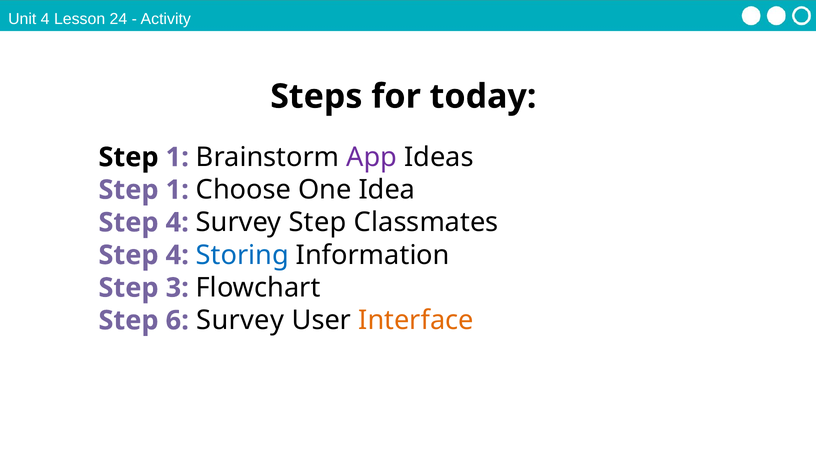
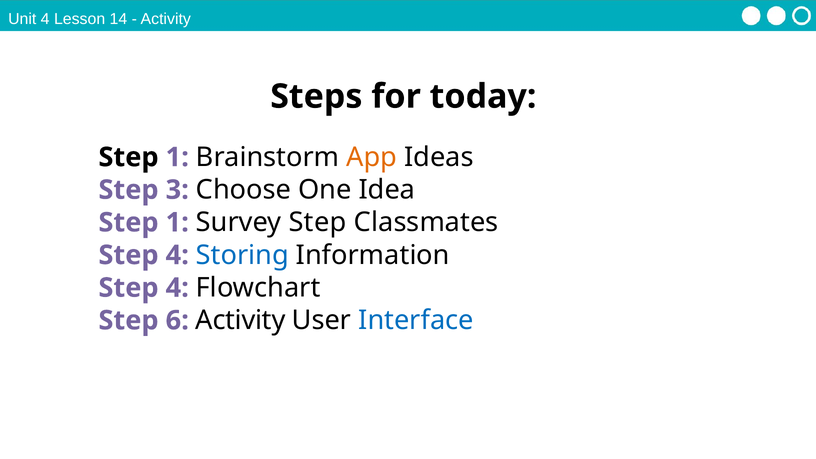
24: 24 -> 14
App colour: purple -> orange
1 at (177, 190): 1 -> 3
4 at (177, 223): 4 -> 1
3 at (177, 288): 3 -> 4
6 Survey: Survey -> Activity
Interface colour: orange -> blue
